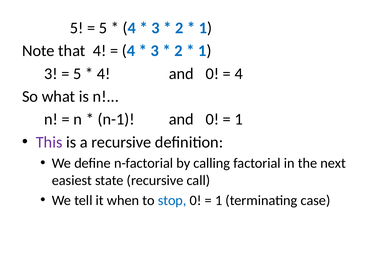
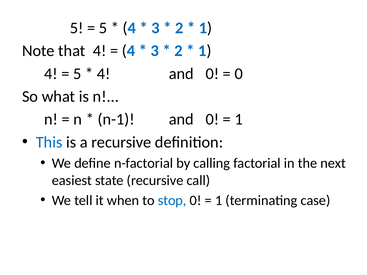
3 at (51, 74): 3 -> 4
4 at (239, 74): 4 -> 0
This colour: purple -> blue
